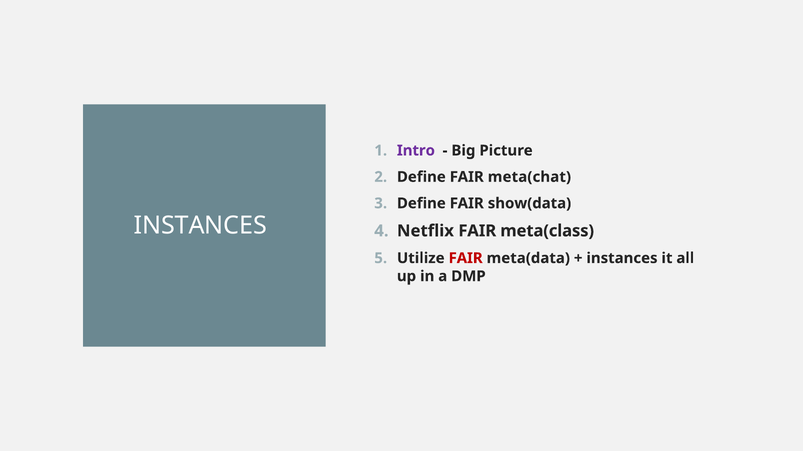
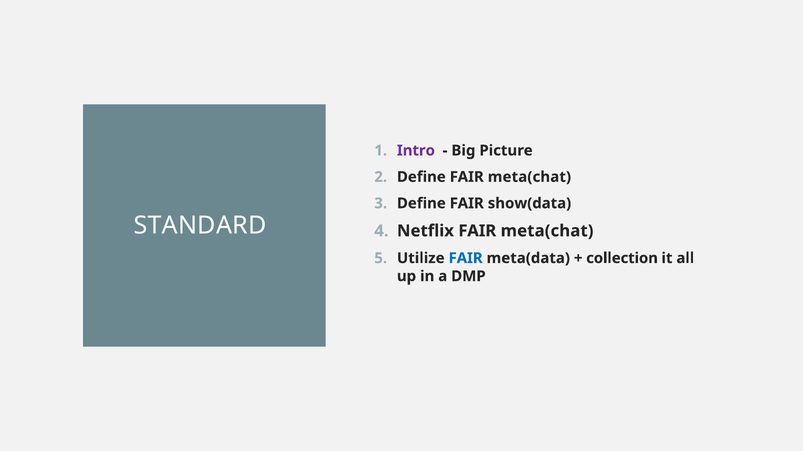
INSTANCES at (200, 226): INSTANCES -> STANDARD
meta(class at (547, 231): meta(class -> meta(chat
FAIR at (466, 259) colour: red -> blue
instances at (622, 259): instances -> collection
